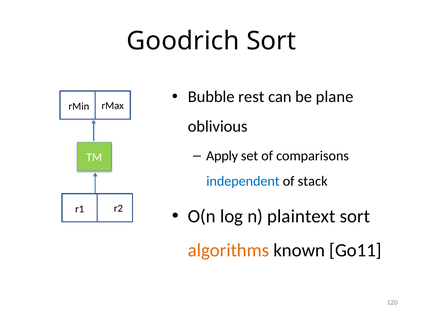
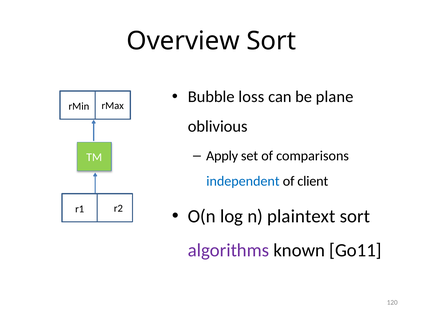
Goodrich: Goodrich -> Overview
rest: rest -> loss
stack: stack -> client
algorithms colour: orange -> purple
